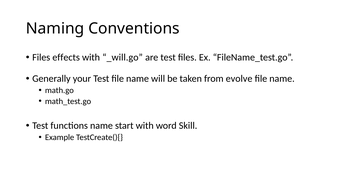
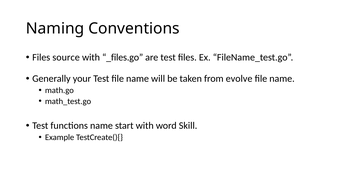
effects: effects -> source
_will.go: _will.go -> _files.go
